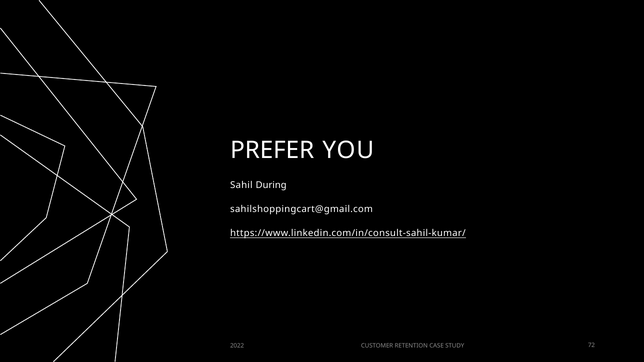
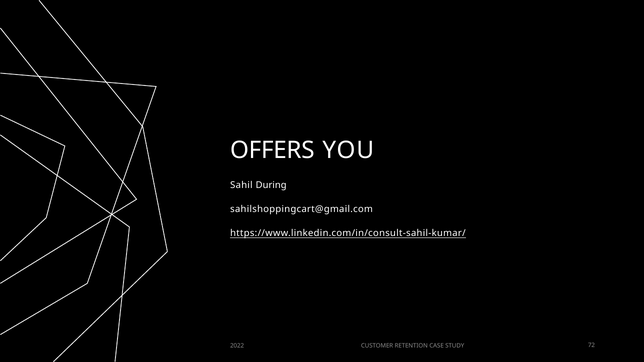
PREFER: PREFER -> OFFERS
